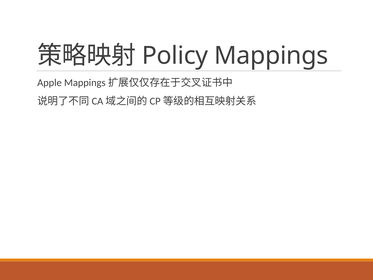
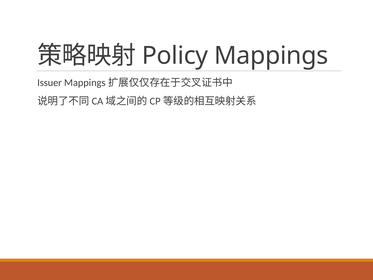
Apple: Apple -> Issuer
